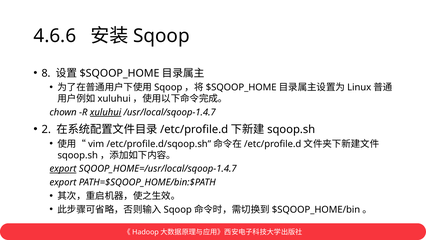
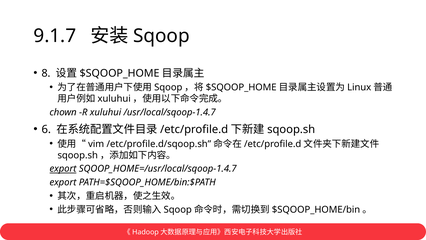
4.6.6: 4.6.6 -> 9.1.7
xuluhui underline: present -> none
2: 2 -> 6
